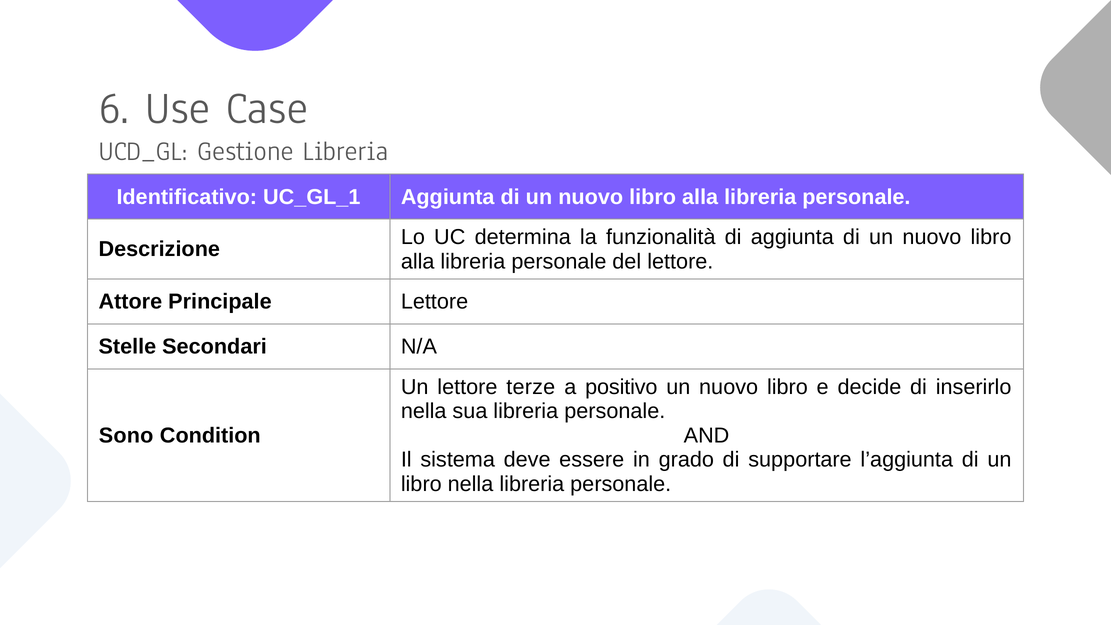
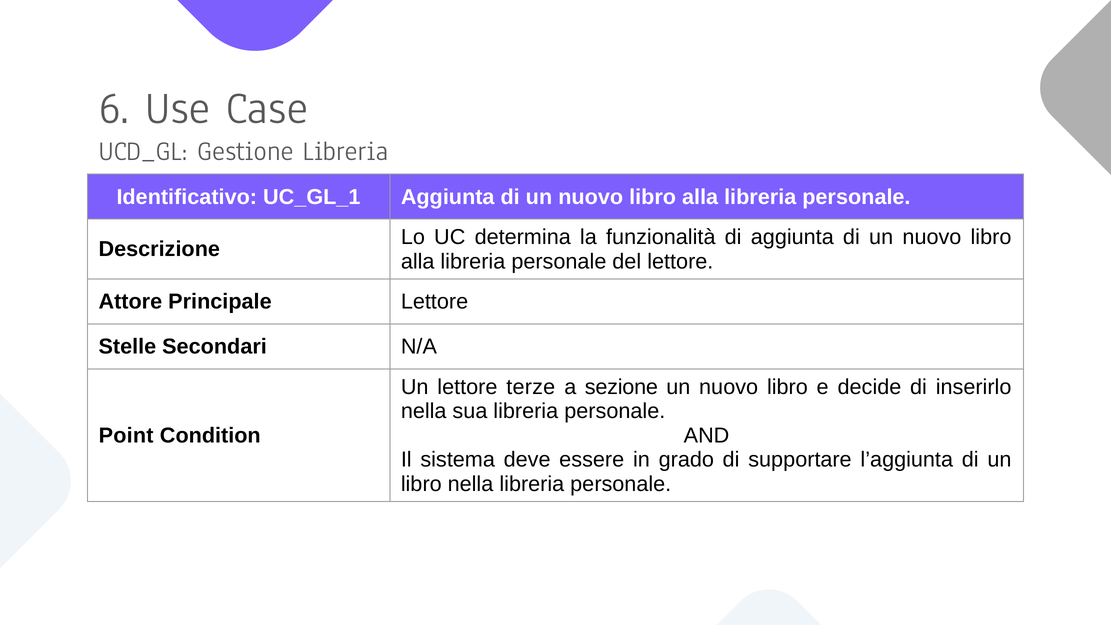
positivo: positivo -> sezione
Sono: Sono -> Point
